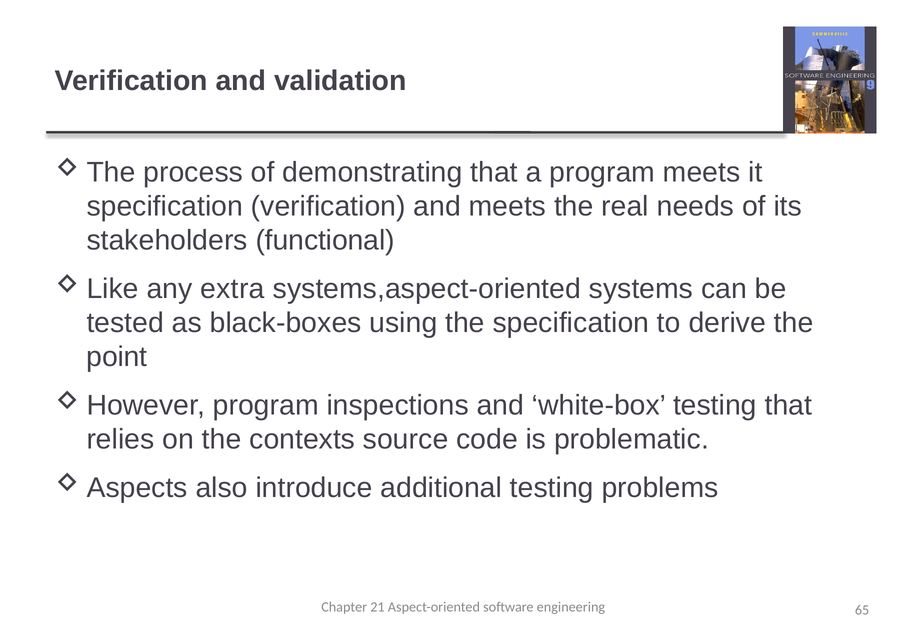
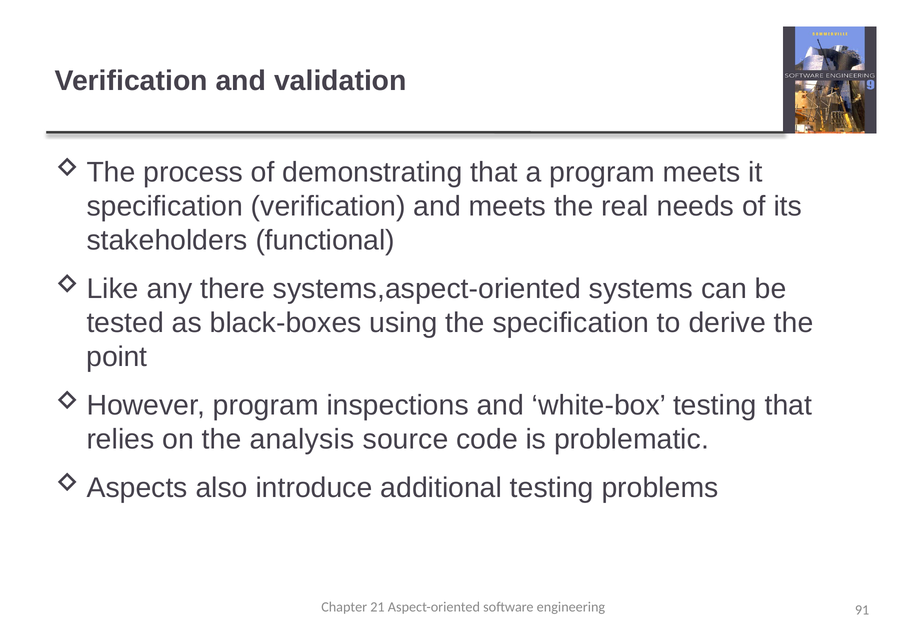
extra: extra -> there
contexts: contexts -> analysis
65: 65 -> 91
